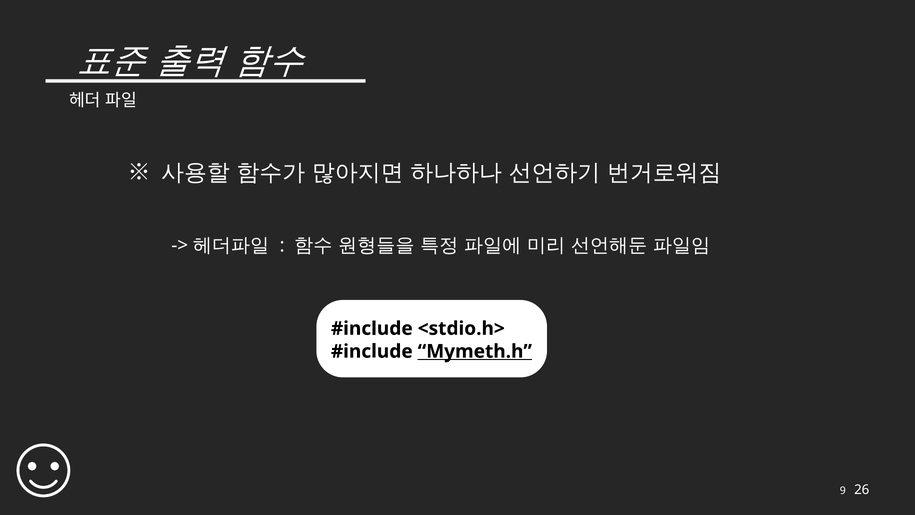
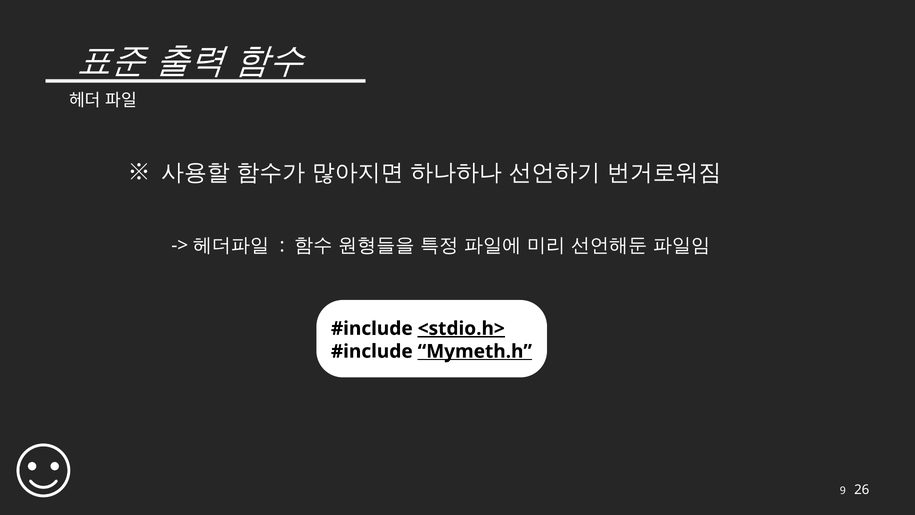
<stdio.h> underline: none -> present
